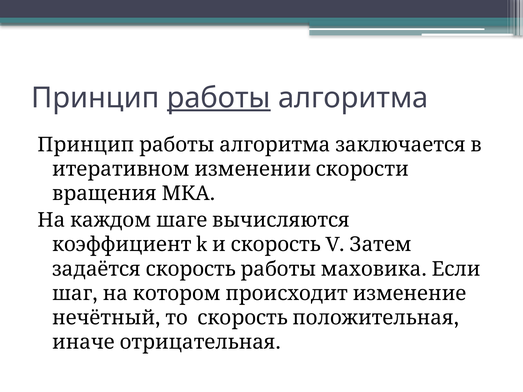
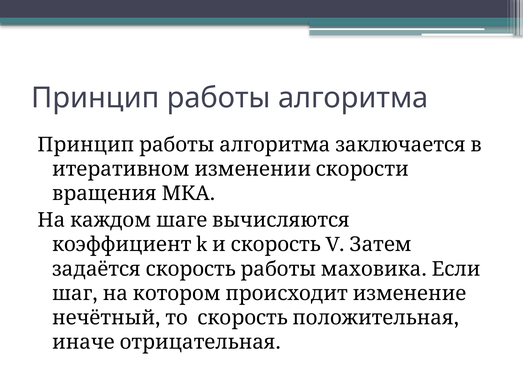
работы underline: present -> none
